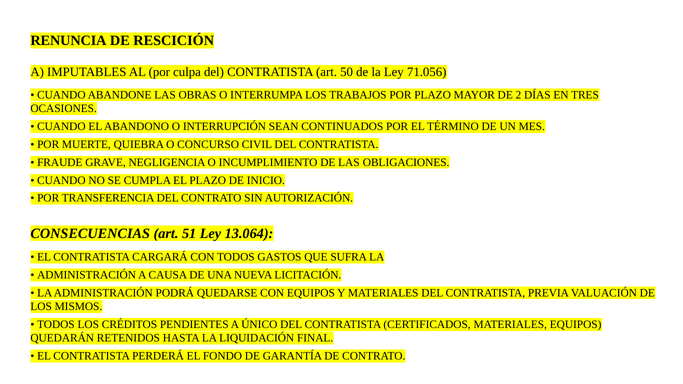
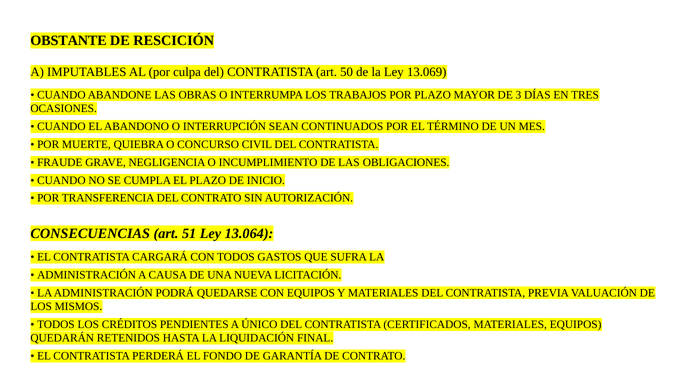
RENUNCIA: RENUNCIA -> OBSTANTE
71.056: 71.056 -> 13.069
2: 2 -> 3
